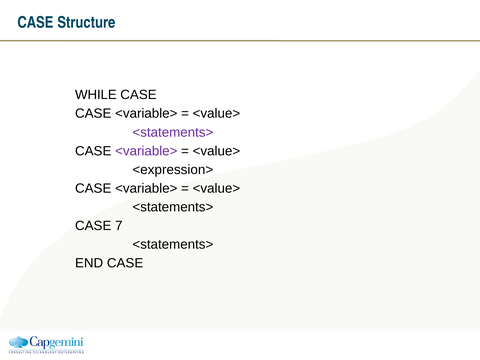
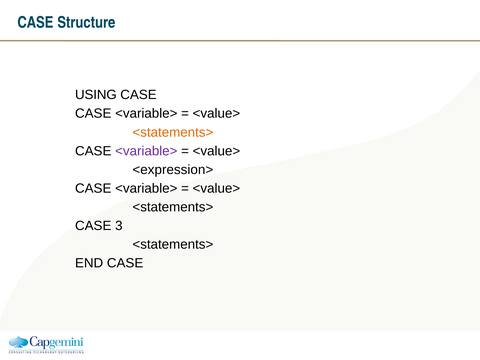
WHILE: WHILE -> USING
<statements> at (173, 132) colour: purple -> orange
7: 7 -> 3
